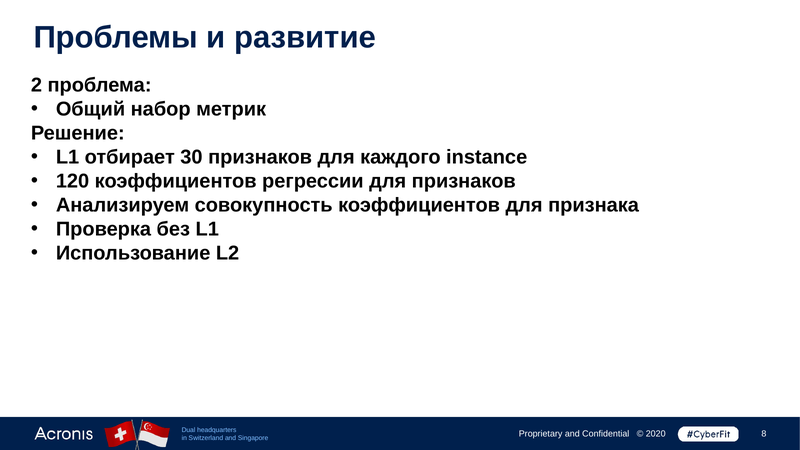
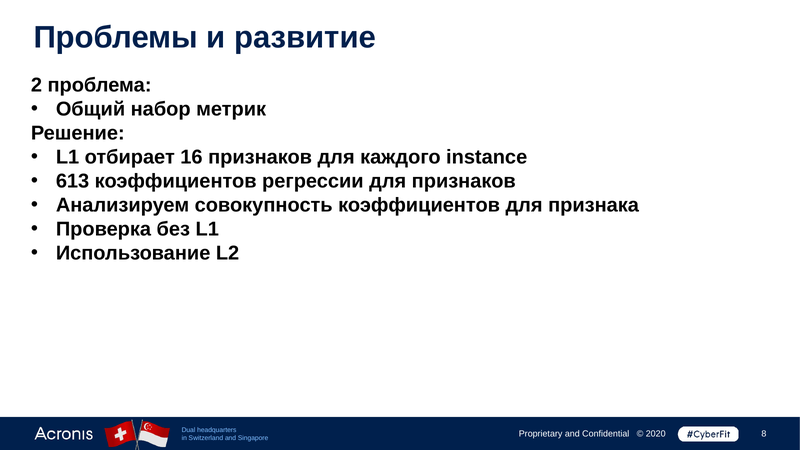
30: 30 -> 16
120: 120 -> 613
